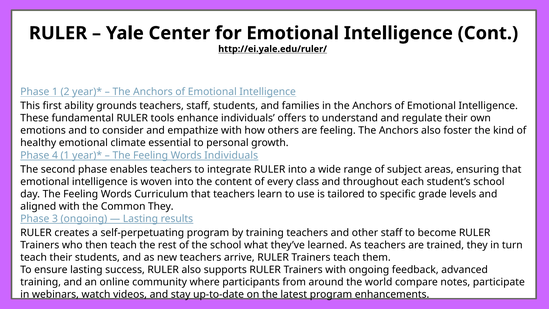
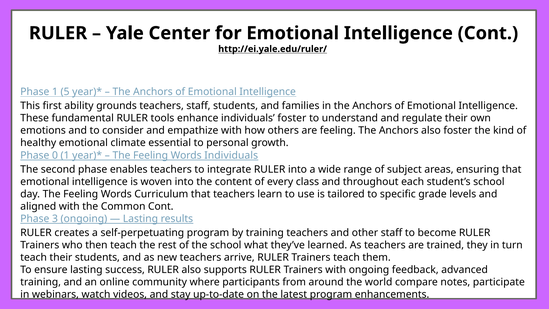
2: 2 -> 5
individuals offers: offers -> foster
4: 4 -> 0
Common They: They -> Cont
